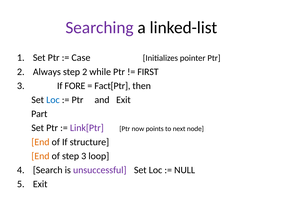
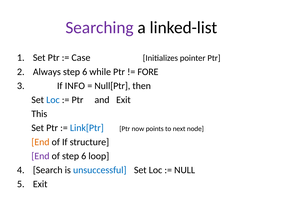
2 at (85, 72): 2 -> 6
FIRST: FIRST -> FORE
FORE: FORE -> INFO
Fact[Ptr: Fact[Ptr -> Null[Ptr
Part: Part -> This
Link[Ptr colour: purple -> blue
End at (40, 155) colour: orange -> purple
of step 3: 3 -> 6
unsuccessful colour: purple -> blue
